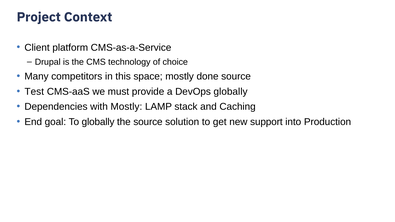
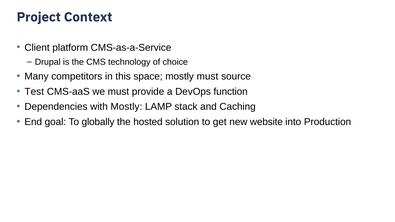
mostly done: done -> must
DevOps globally: globally -> function
the source: source -> hosted
support: support -> website
